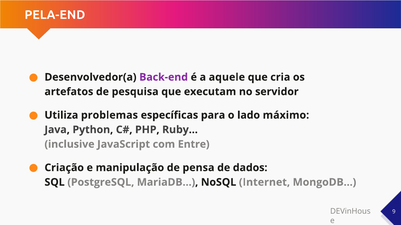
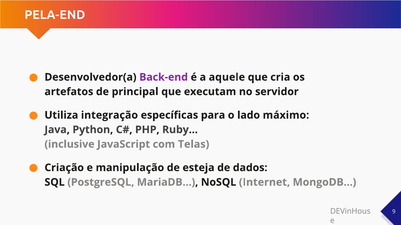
pesquisa: pesquisa -> principal
problemas: problemas -> integração
Entre: Entre -> Telas
pensa: pensa -> esteja
